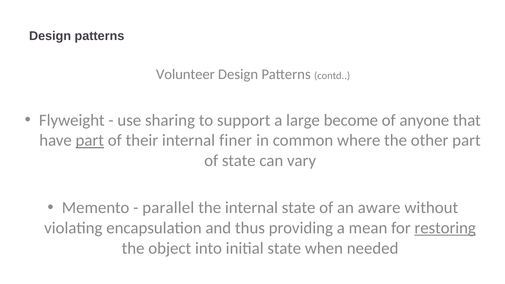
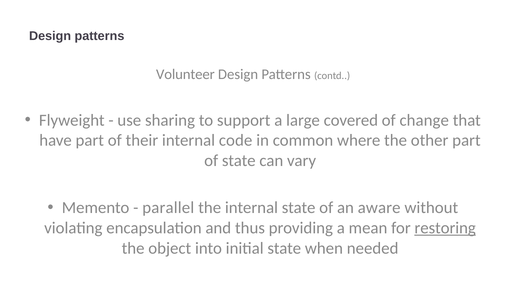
become: become -> covered
anyone: anyone -> change
part at (90, 140) underline: present -> none
finer: finer -> code
